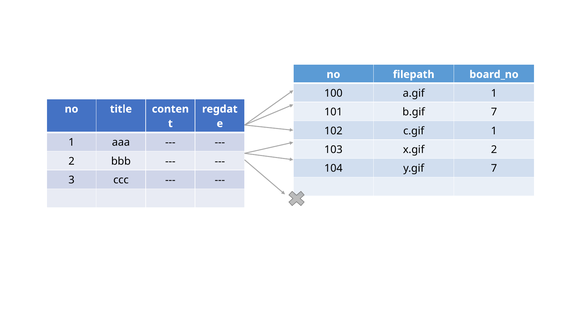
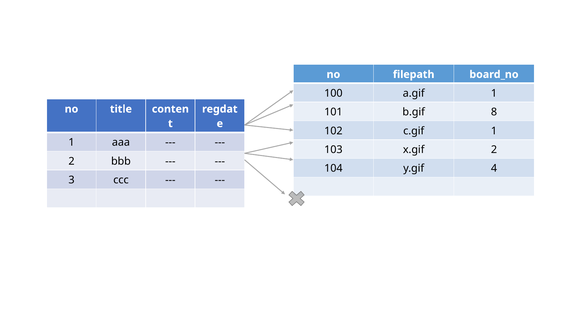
b.gif 7: 7 -> 8
y.gif 7: 7 -> 4
